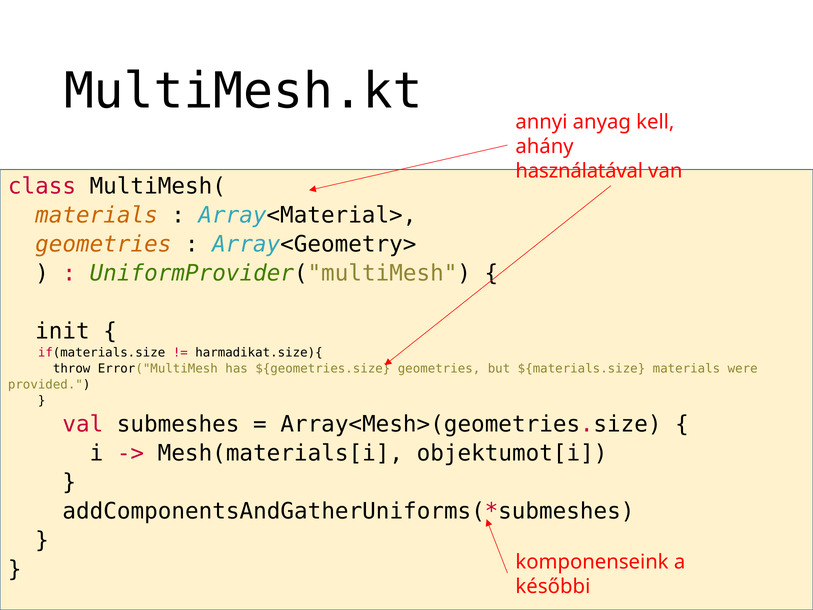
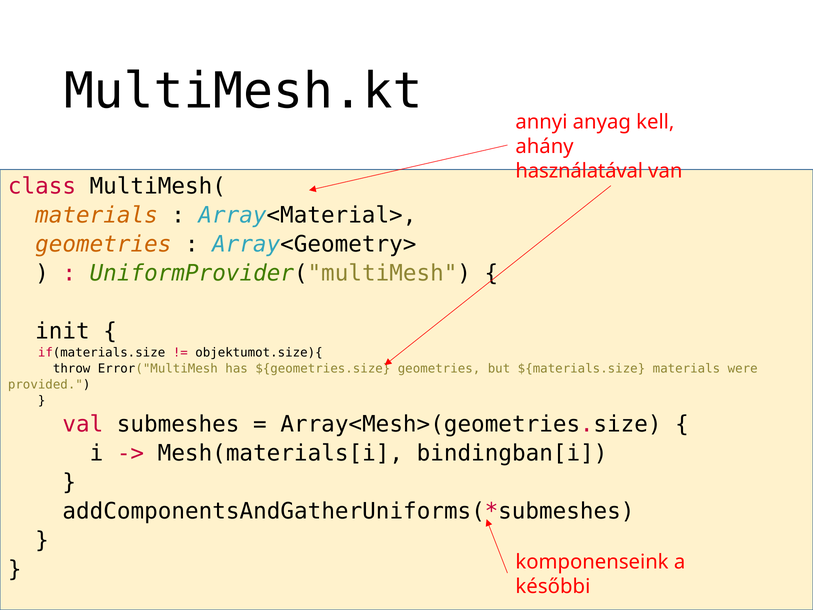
harmadikat.size){: harmadikat.size){ -> objektumot.size){
objektumot[i: objektumot[i -> bindingban[i
